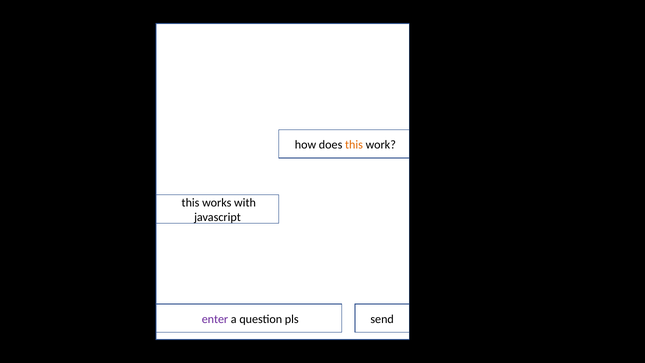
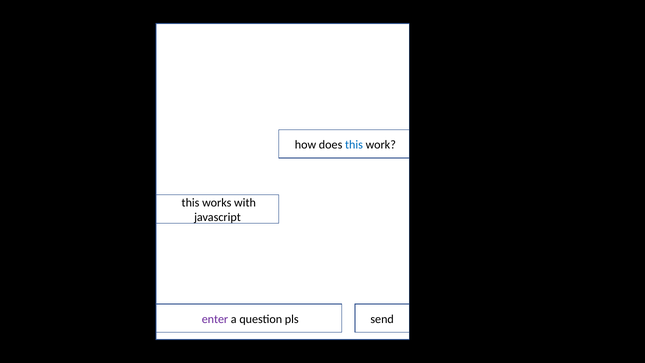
this at (354, 145) colour: orange -> blue
